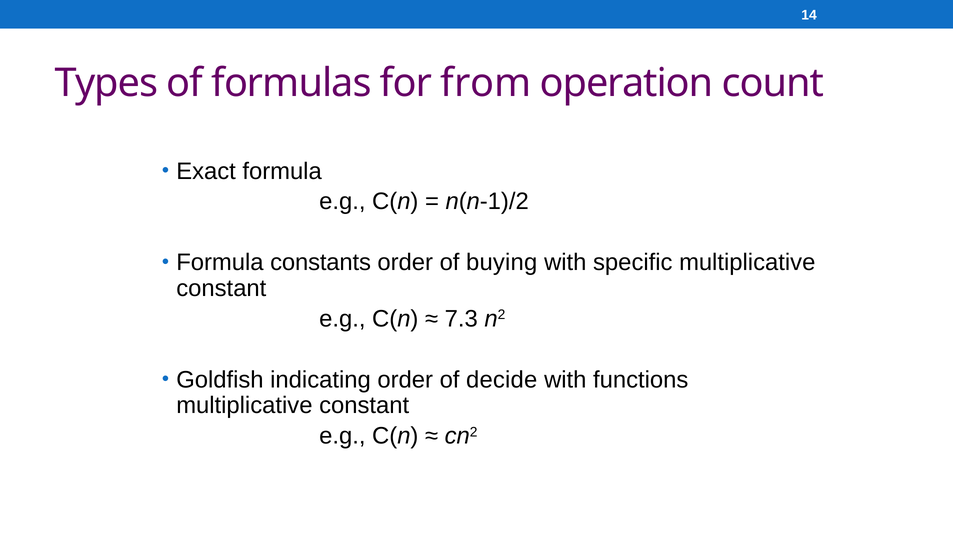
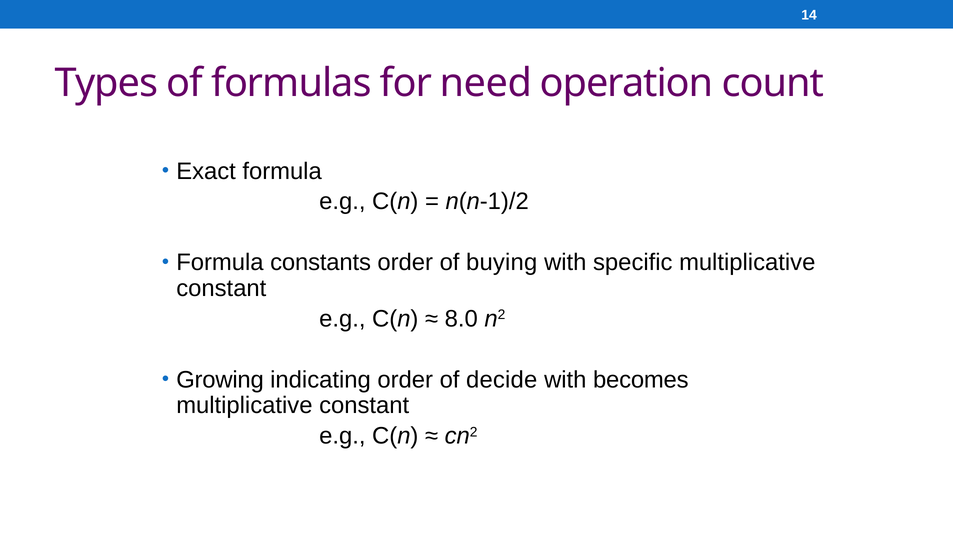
from: from -> need
7.3: 7.3 -> 8.0
Goldfish: Goldfish -> Growing
functions: functions -> becomes
